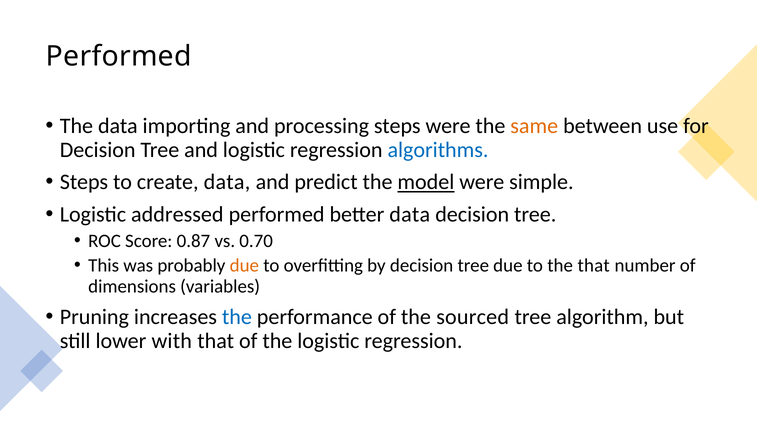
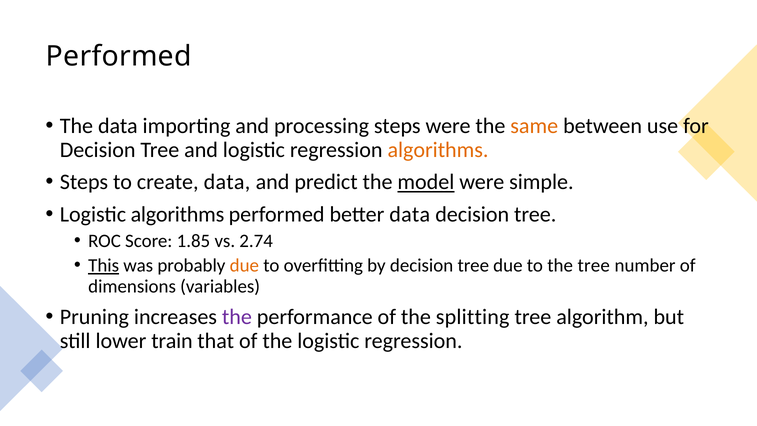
algorithms at (438, 150) colour: blue -> orange
Logistic addressed: addressed -> algorithms
0.87: 0.87 -> 1.85
0.70: 0.70 -> 2.74
This underline: none -> present
the that: that -> tree
the at (237, 317) colour: blue -> purple
sourced: sourced -> splitting
with: with -> train
